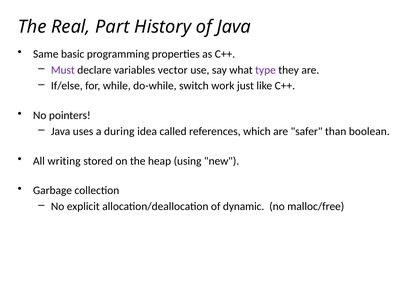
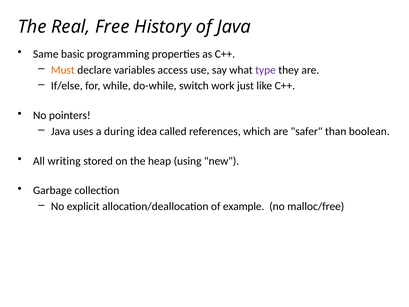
Part: Part -> Free
Must colour: purple -> orange
vector: vector -> access
dynamic: dynamic -> example
